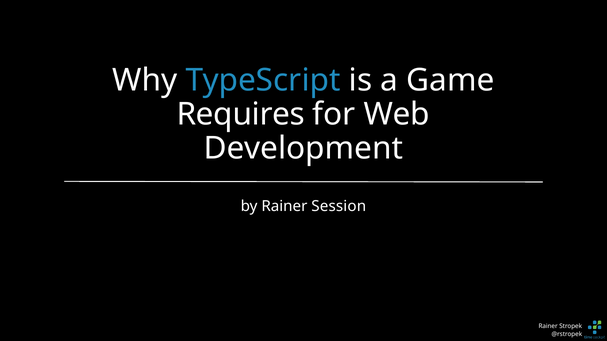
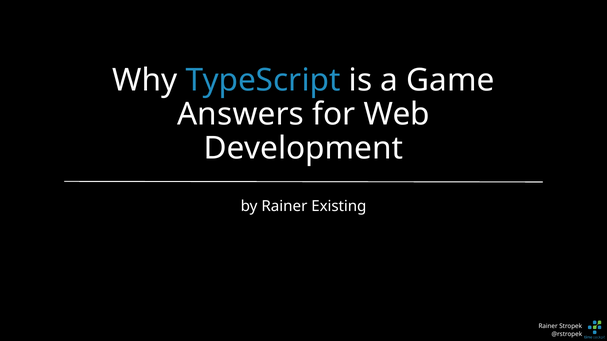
Requires: Requires -> Answers
Session: Session -> Existing
